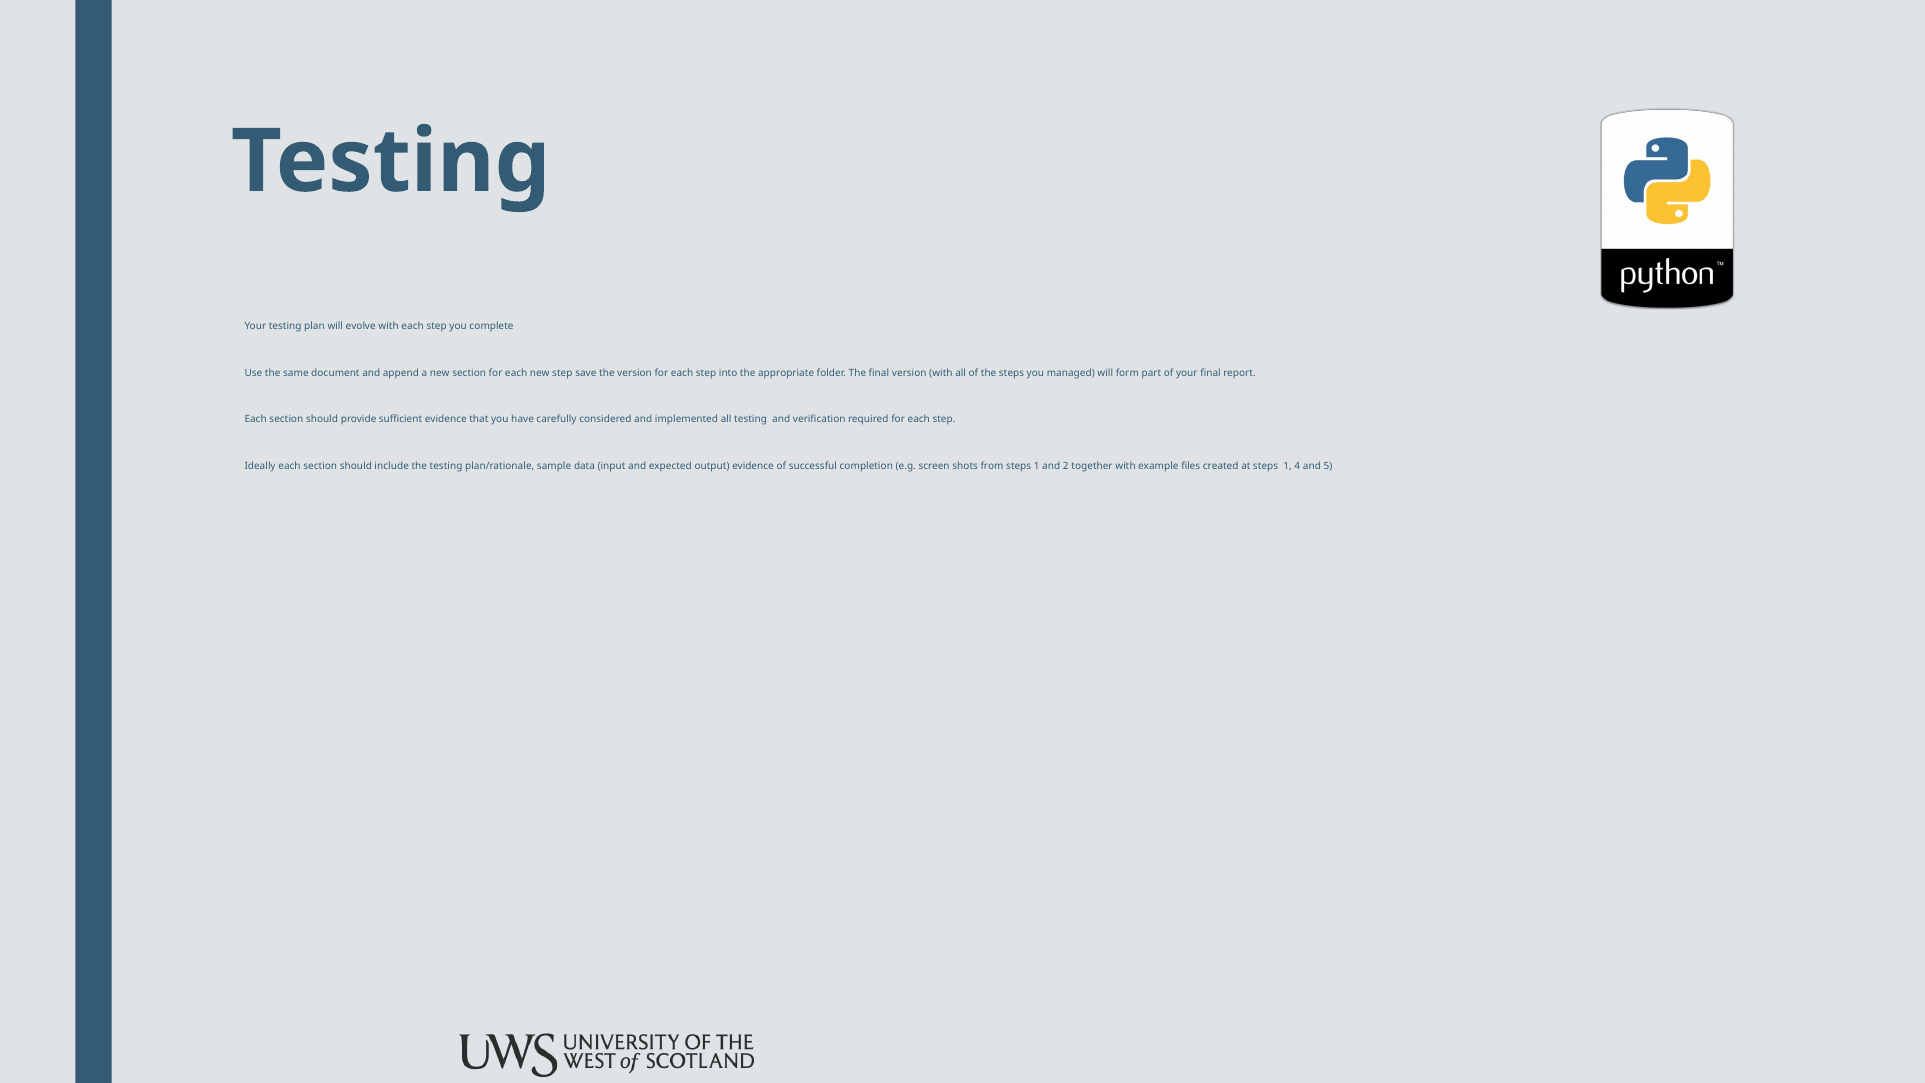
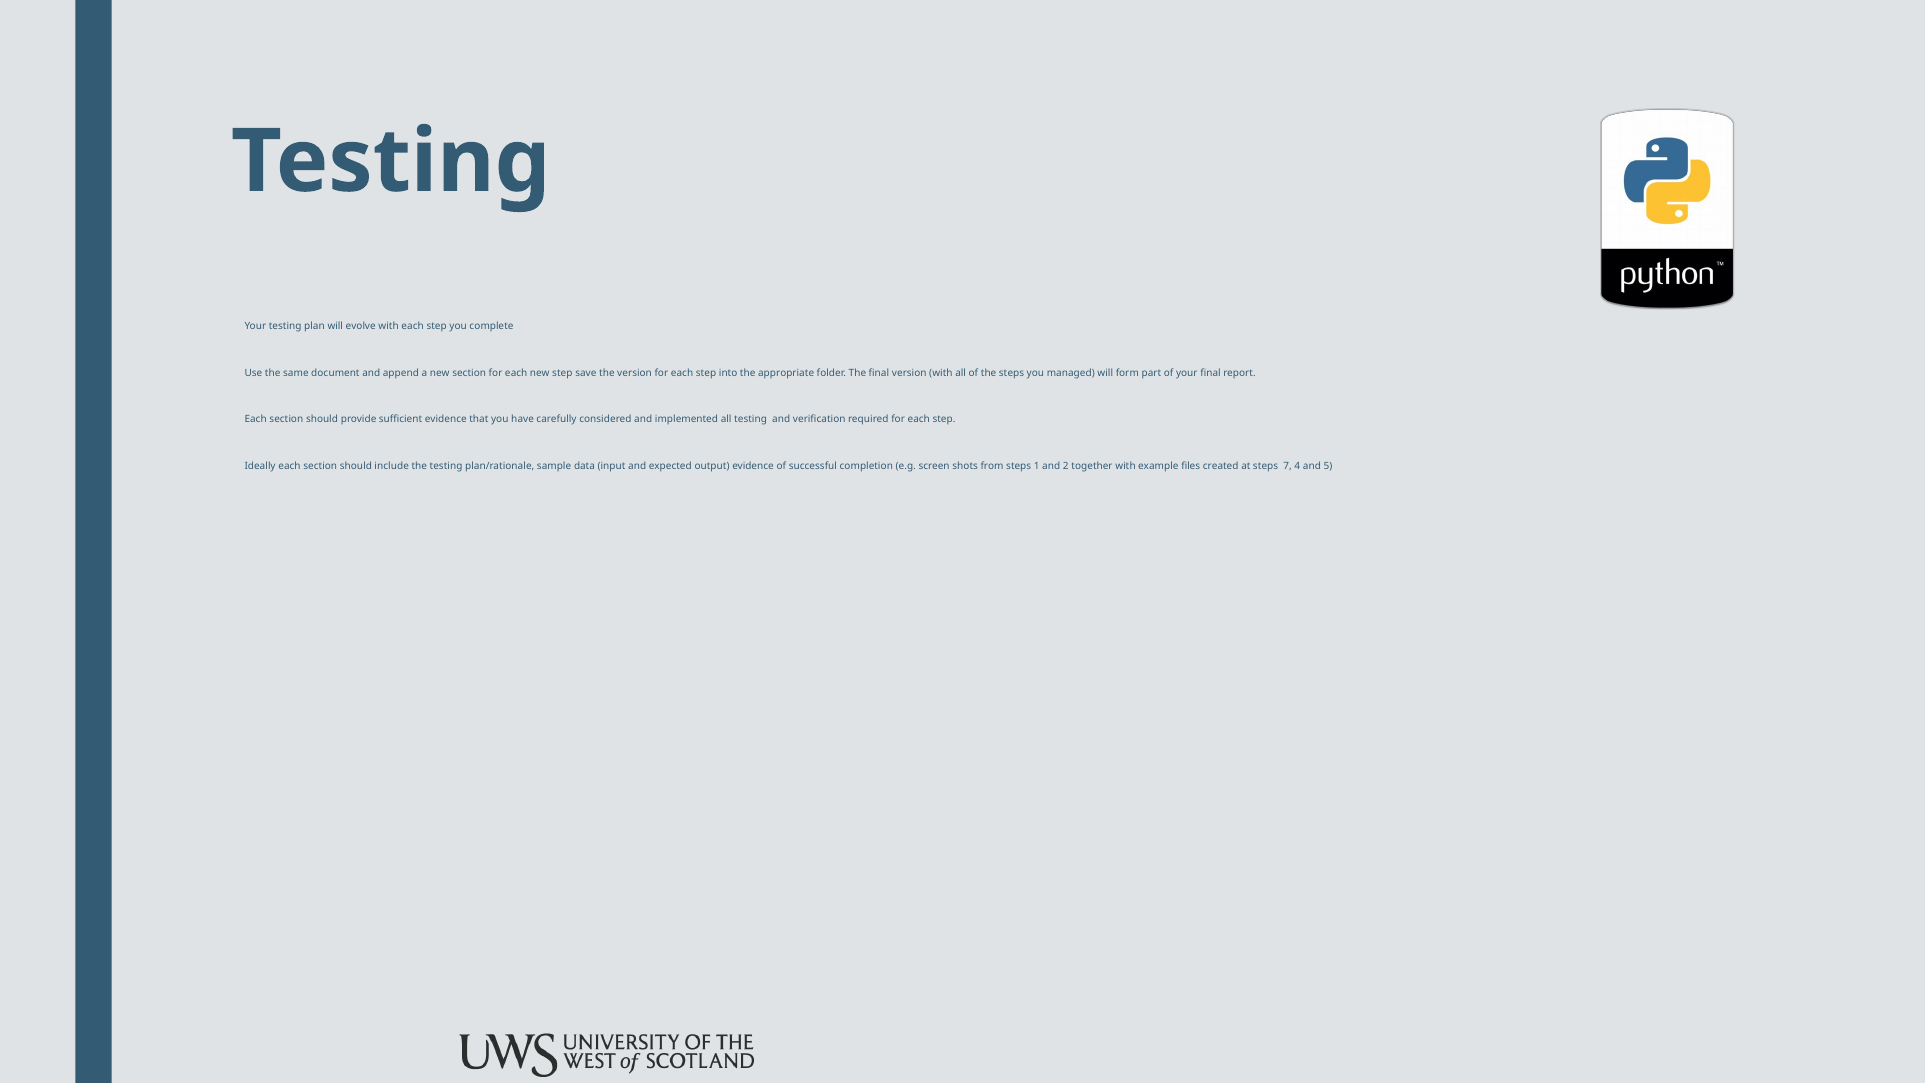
at steps 1: 1 -> 7
